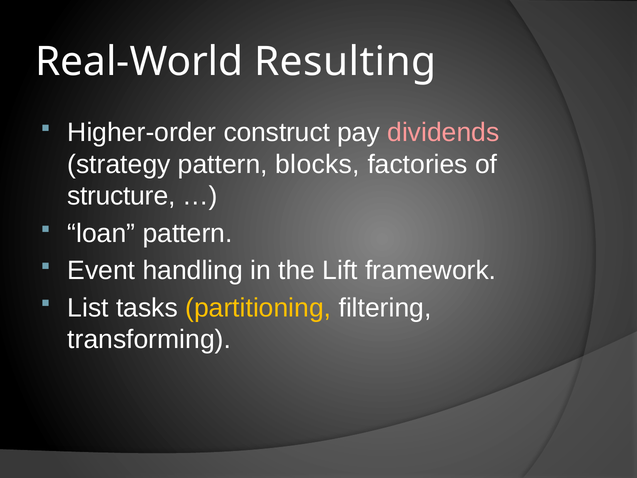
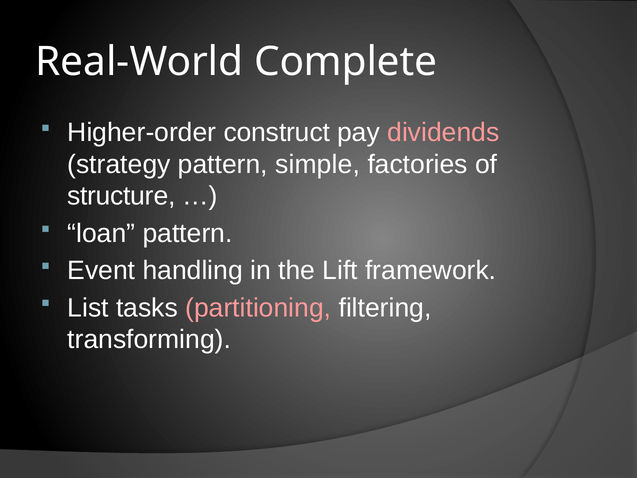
Resulting: Resulting -> Complete
blocks: blocks -> simple
partitioning colour: yellow -> pink
